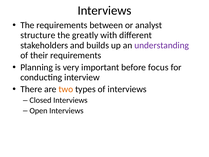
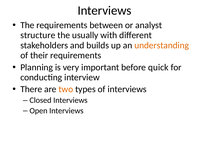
greatly: greatly -> usually
understanding colour: purple -> orange
focus: focus -> quick
